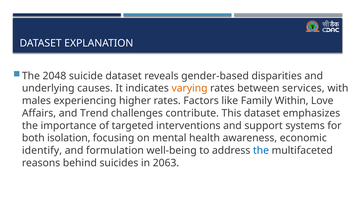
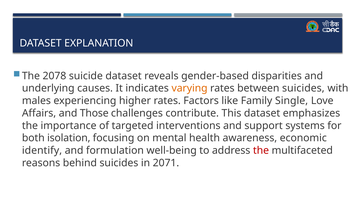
2048: 2048 -> 2078
between services: services -> suicides
Within: Within -> Single
Trend: Trend -> Those
the at (261, 150) colour: blue -> red
2063: 2063 -> 2071
